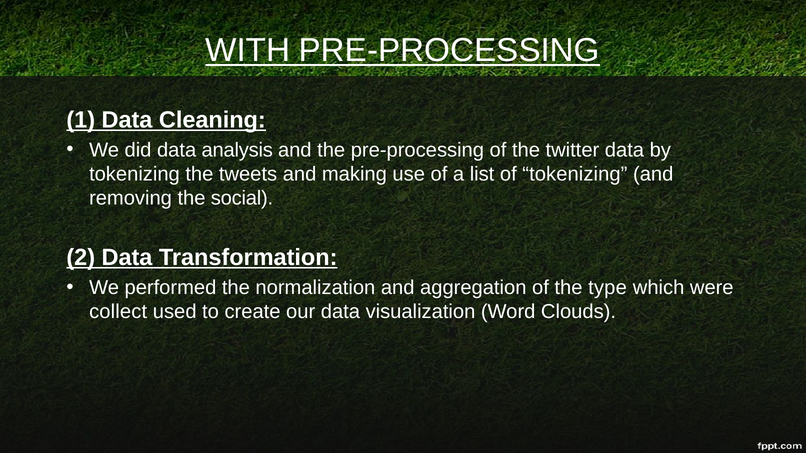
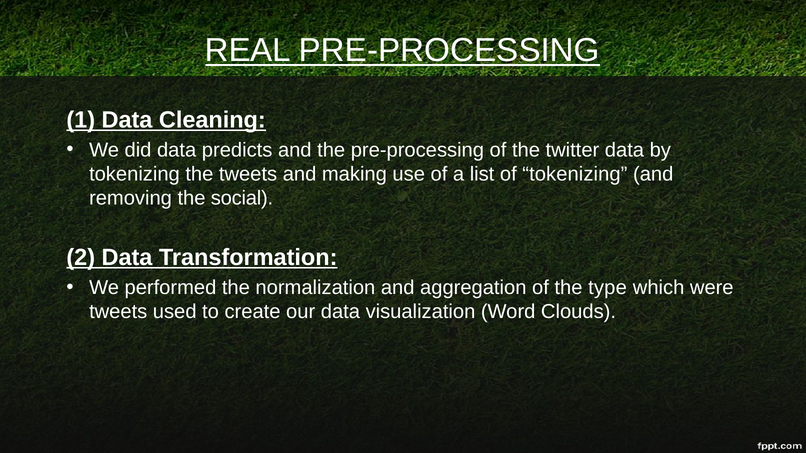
WITH: WITH -> REAL
analysis: analysis -> predicts
collect at (118, 312): collect -> tweets
